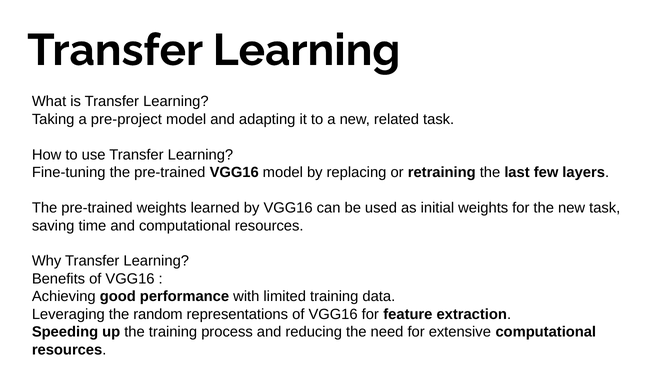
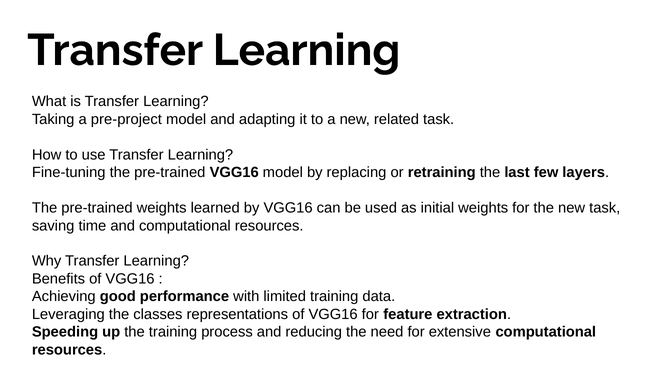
random: random -> classes
